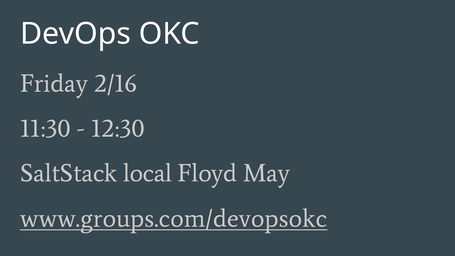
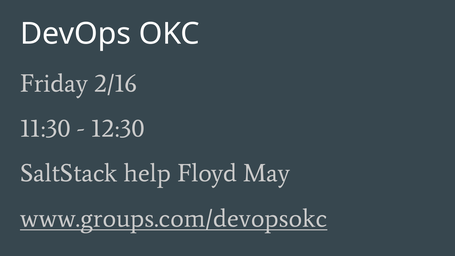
local: local -> help
